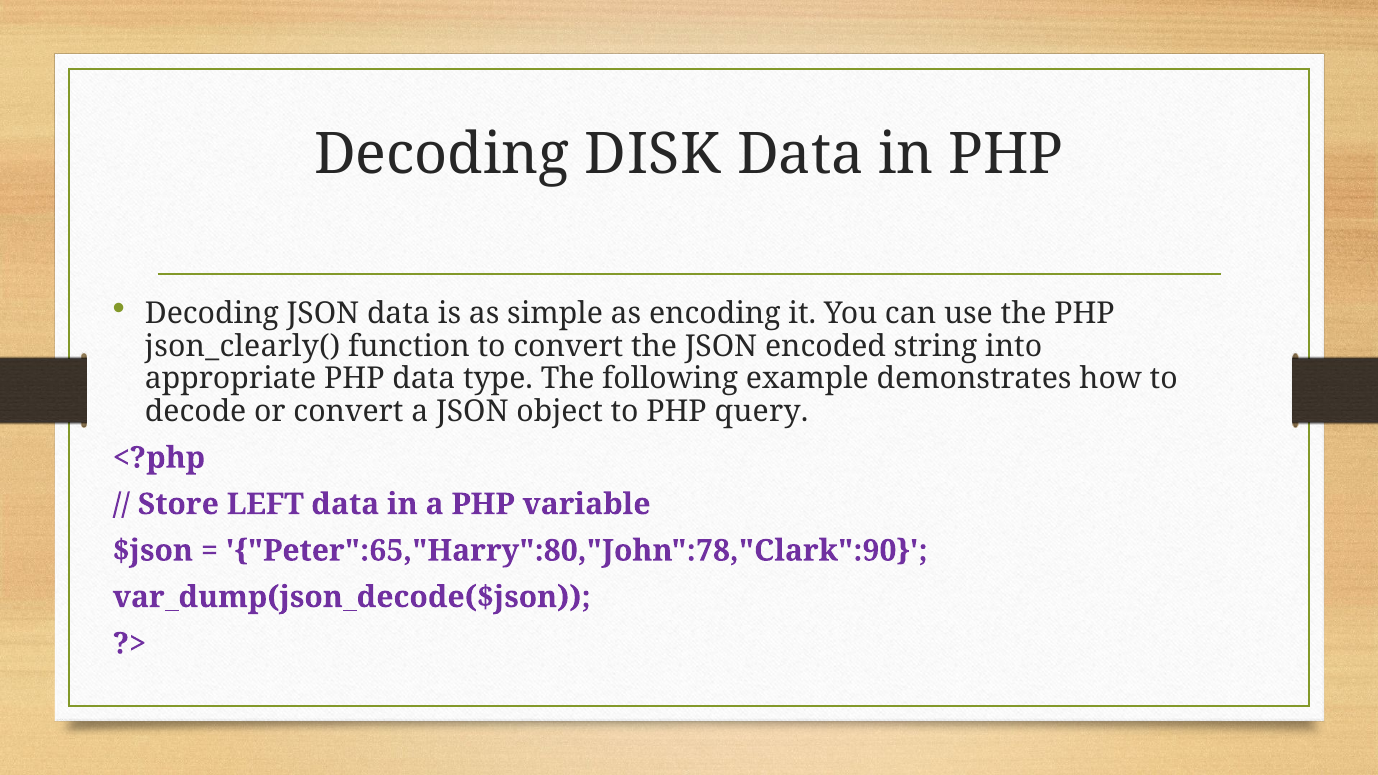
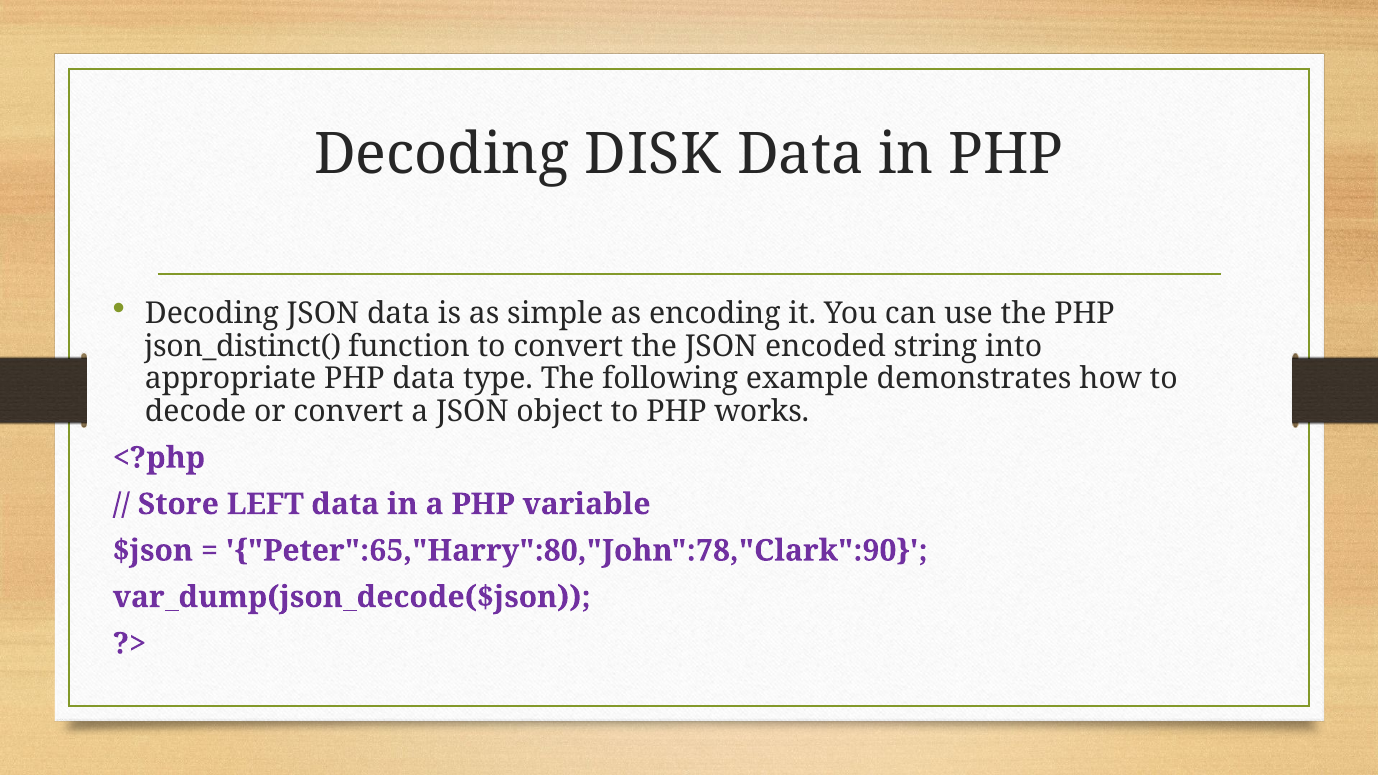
json_clearly(: json_clearly( -> json_distinct(
query: query -> works
